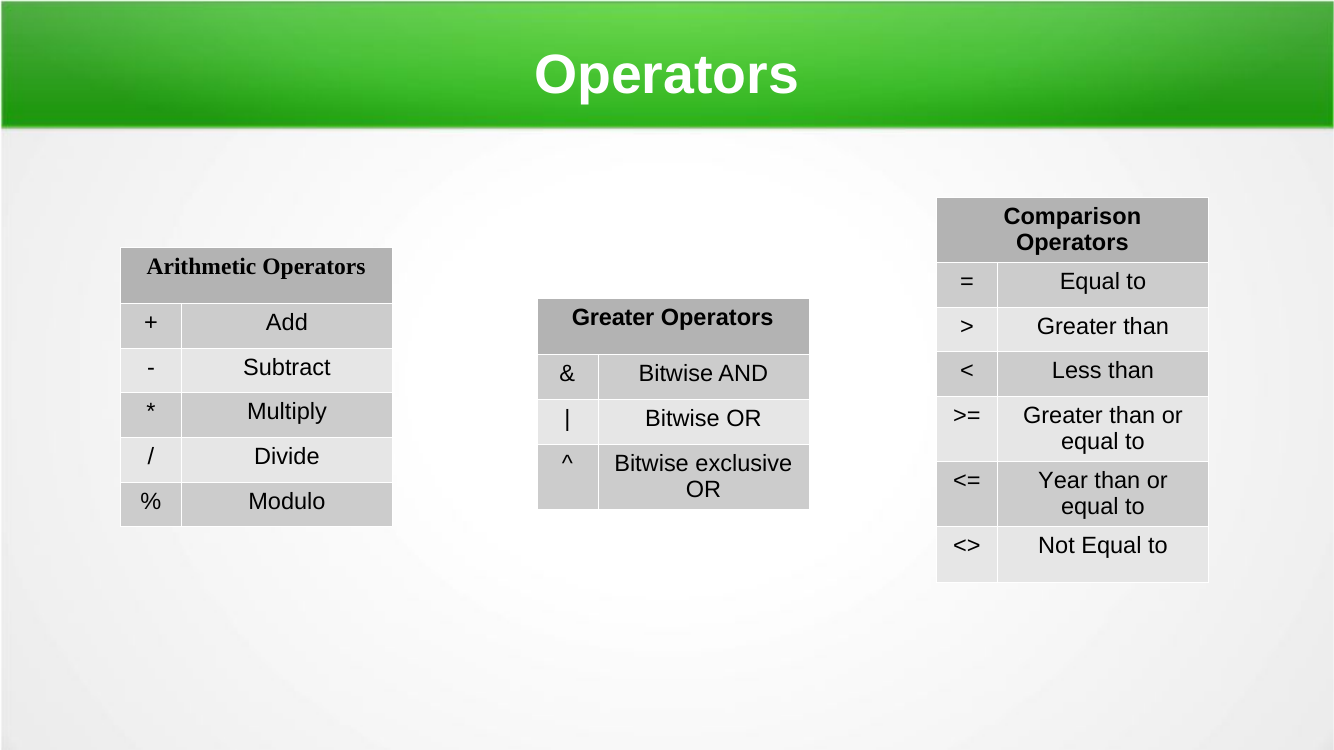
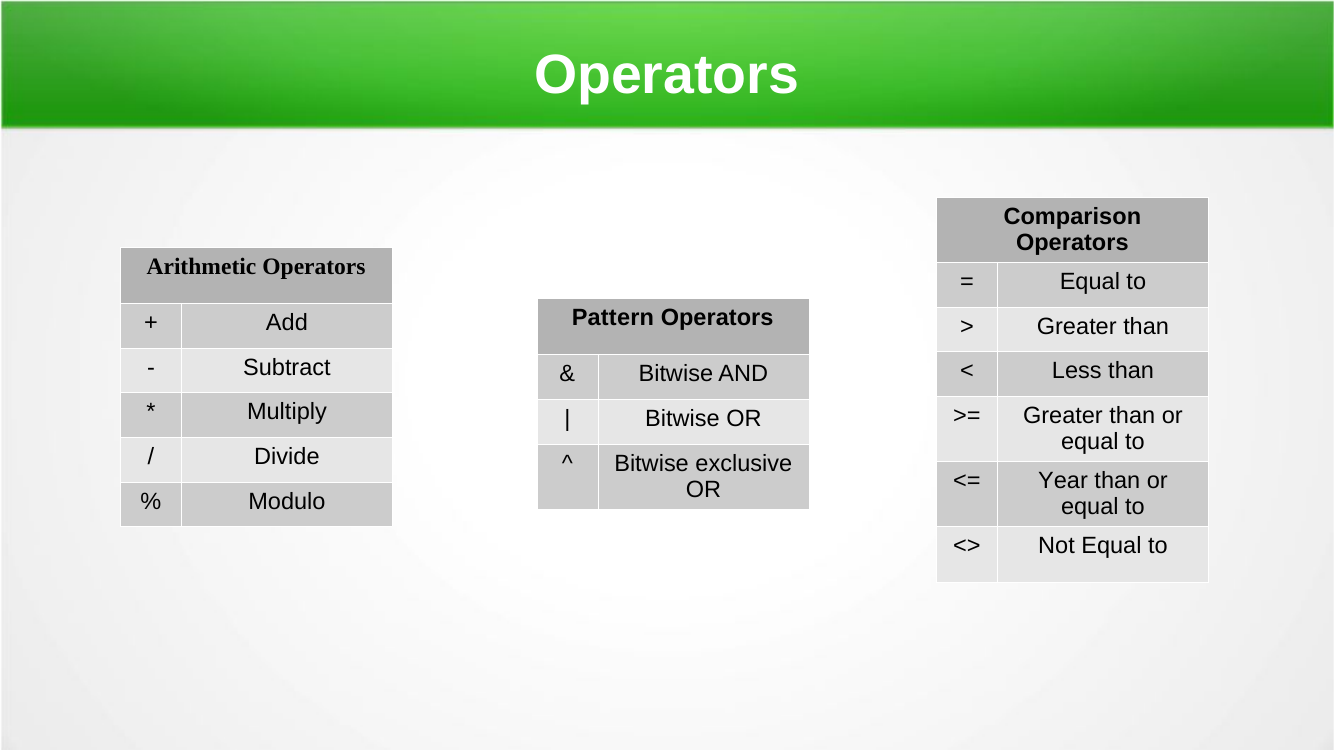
Greater at (613, 318): Greater -> Pattern
